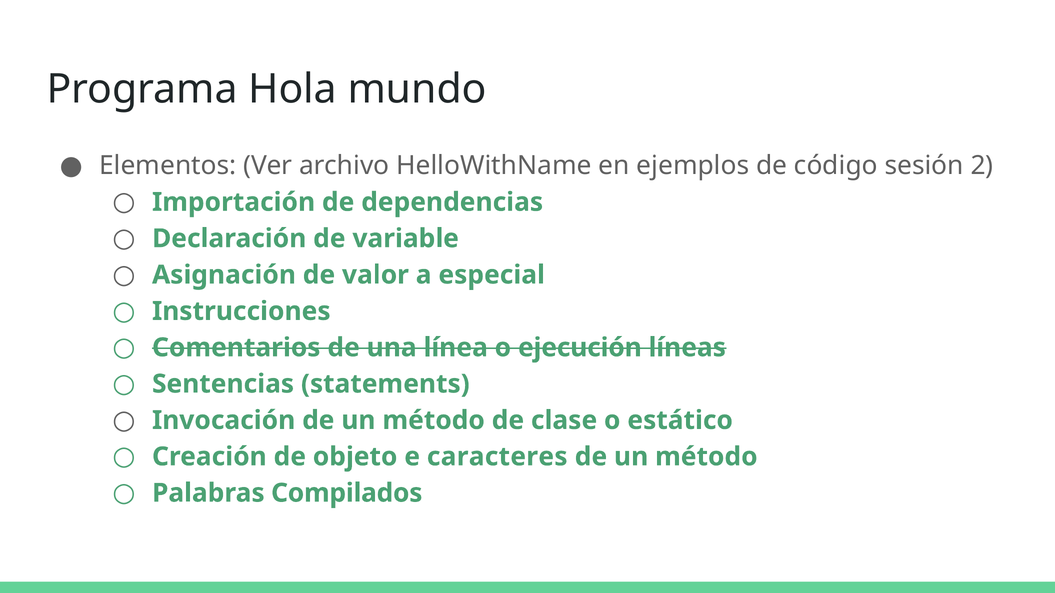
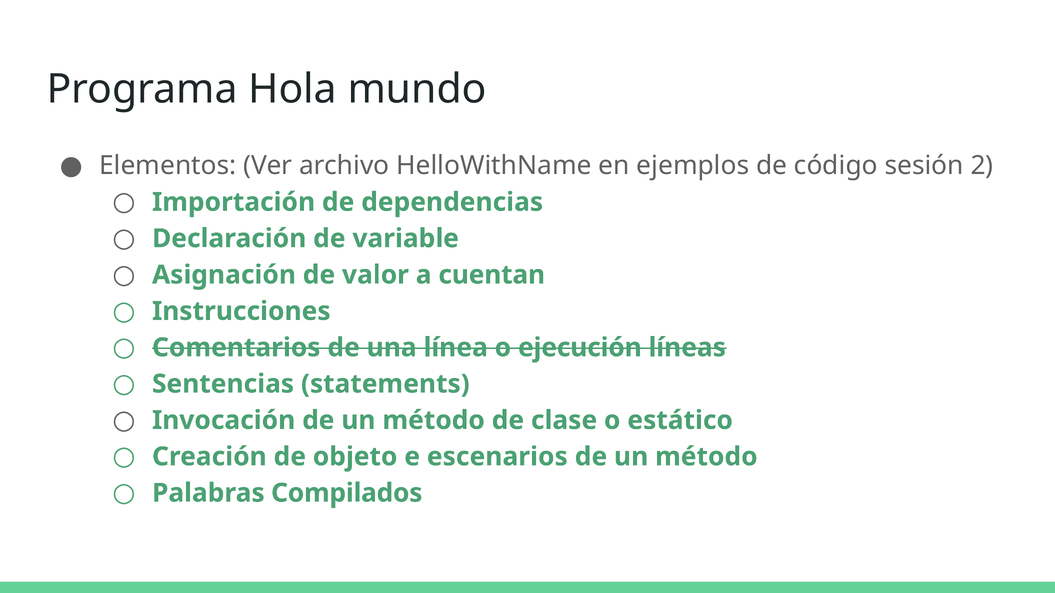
especial: especial -> cuentan
caracteres: caracteres -> escenarios
